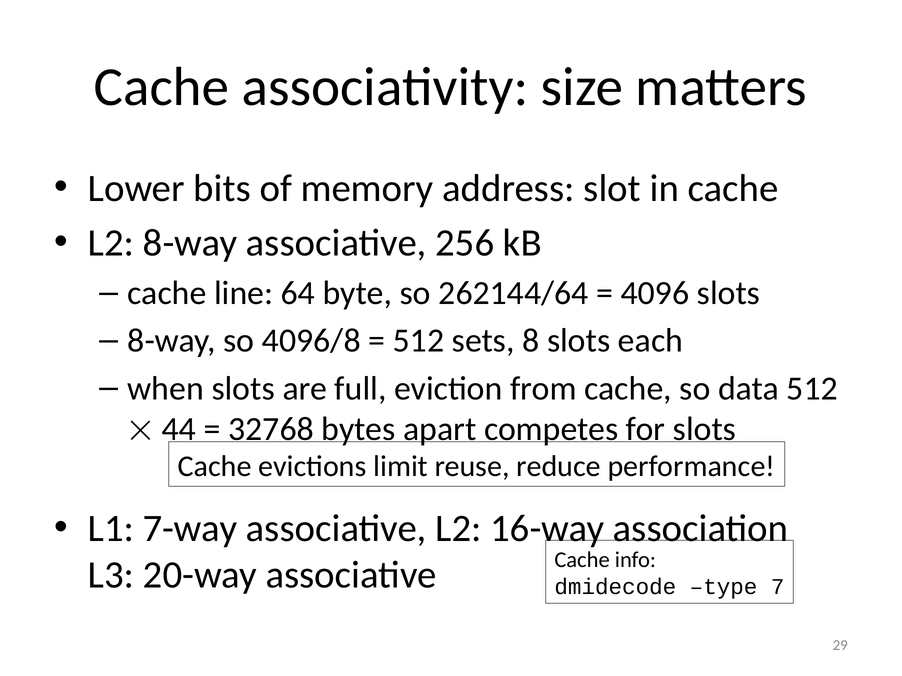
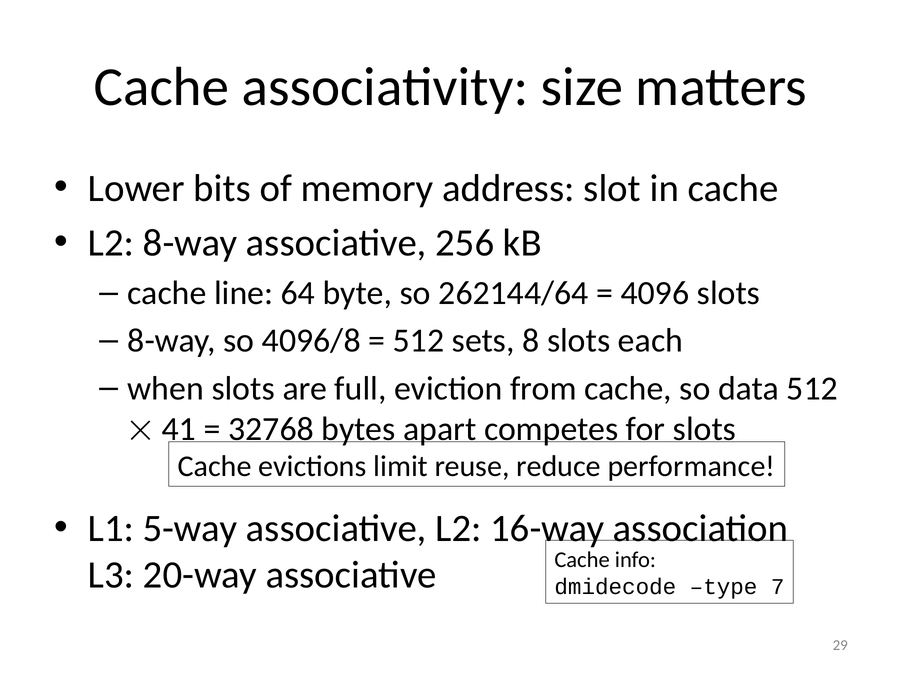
44: 44 -> 41
7-way: 7-way -> 5-way
